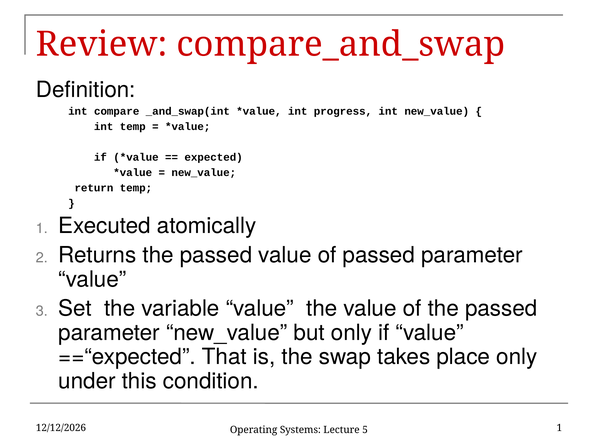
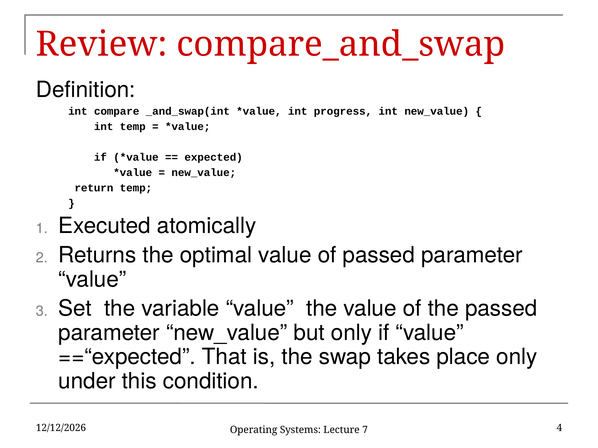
Returns the passed: passed -> optimal
1 at (559, 428): 1 -> 4
5: 5 -> 7
